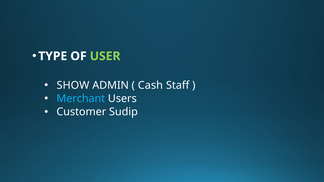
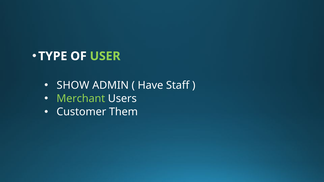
Cash: Cash -> Have
Merchant colour: light blue -> light green
Sudip: Sudip -> Them
